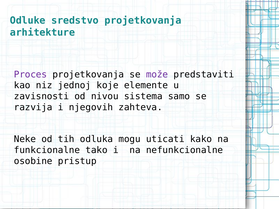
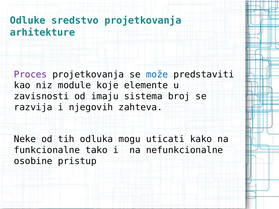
može colour: purple -> blue
jednoj: jednoj -> module
nivou: nivou -> imaju
samo: samo -> broj
